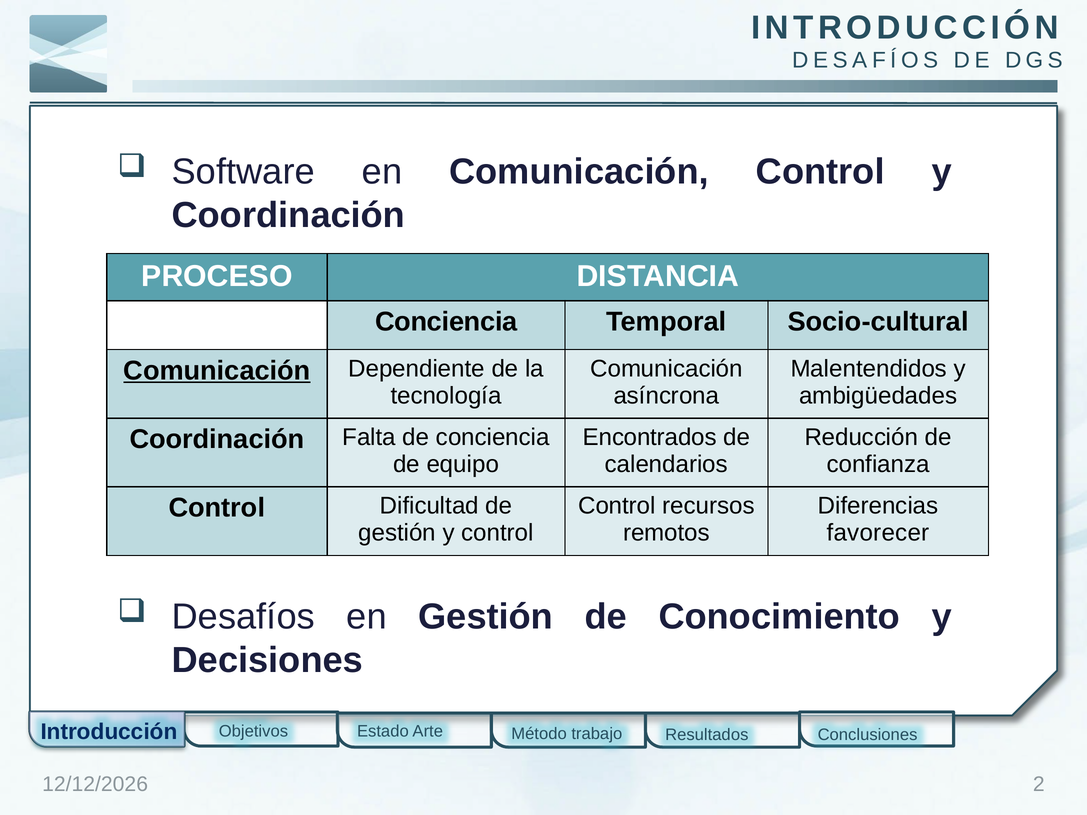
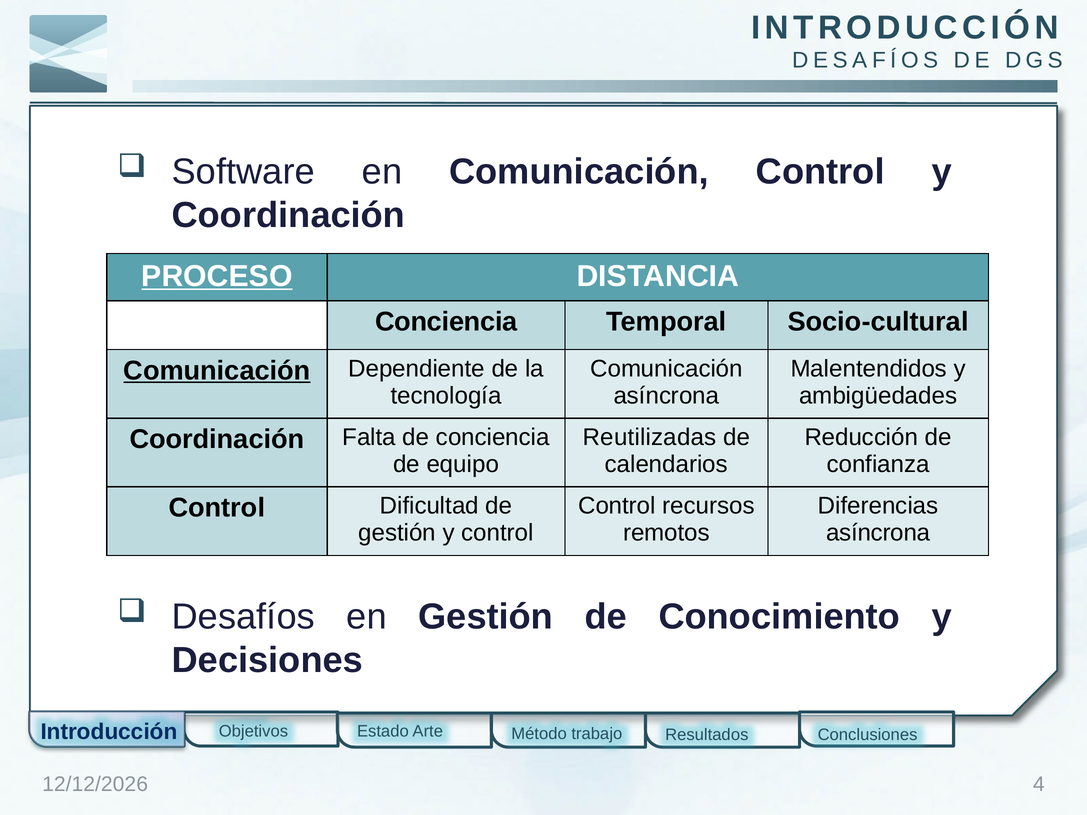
PROCESO underline: none -> present
Encontrados: Encontrados -> Reutilizadas
favorecer at (878, 533): favorecer -> asíncrona
2: 2 -> 4
